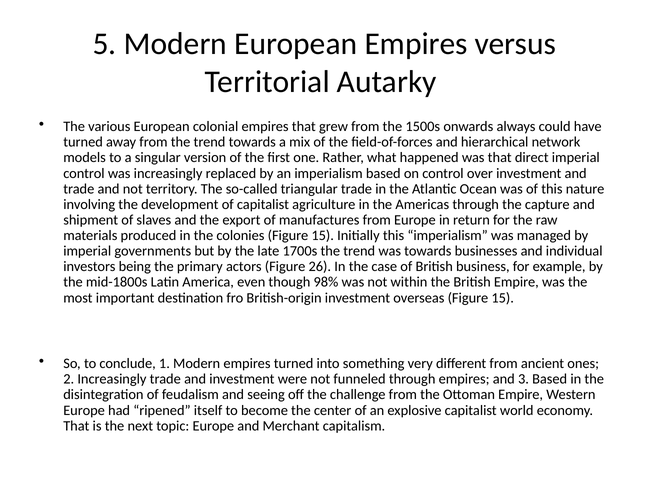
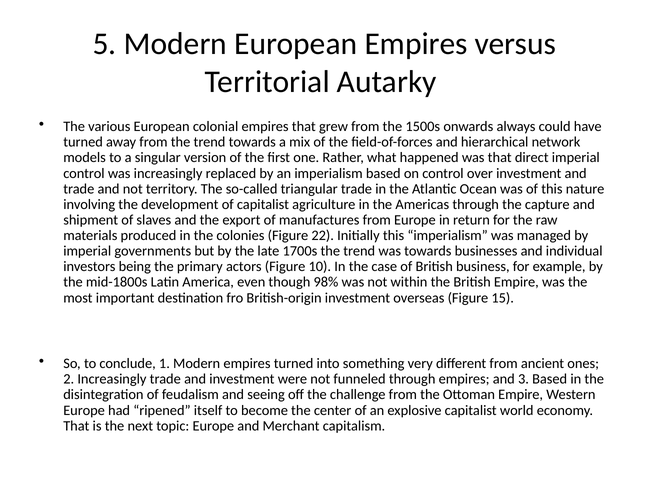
colonies Figure 15: 15 -> 22
26: 26 -> 10
